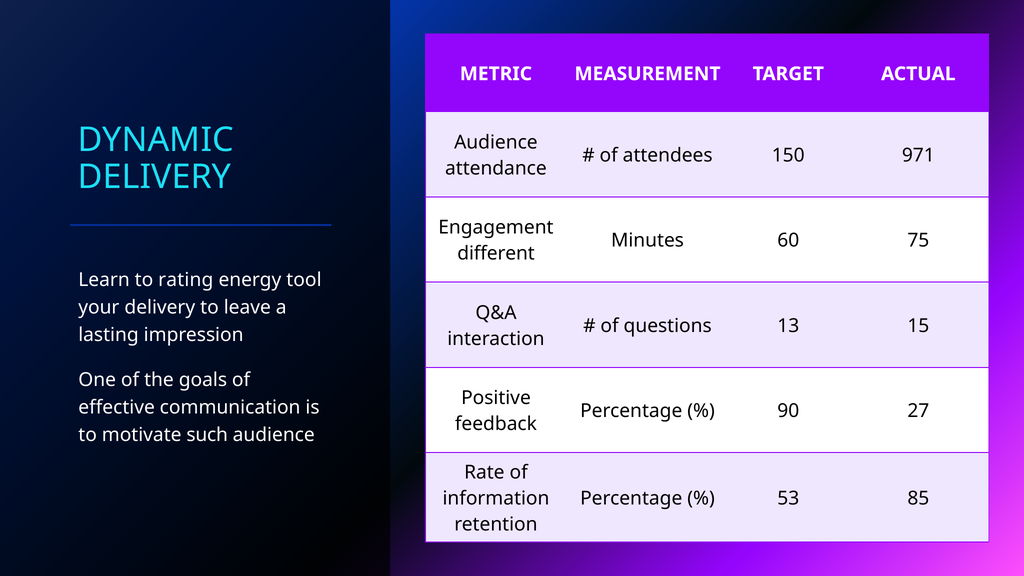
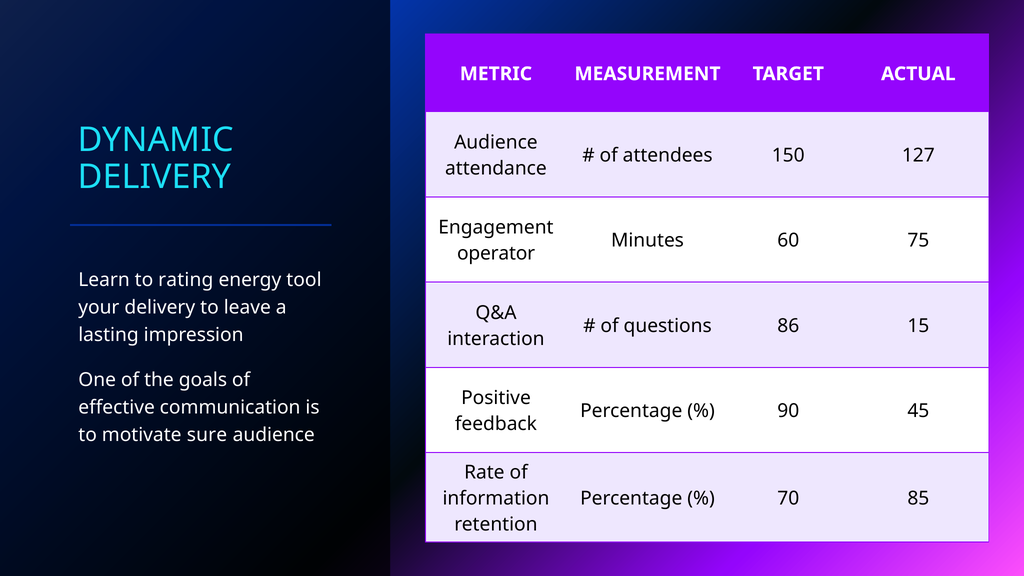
971: 971 -> 127
different: different -> operator
13: 13 -> 86
27: 27 -> 45
such: such -> sure
53: 53 -> 70
